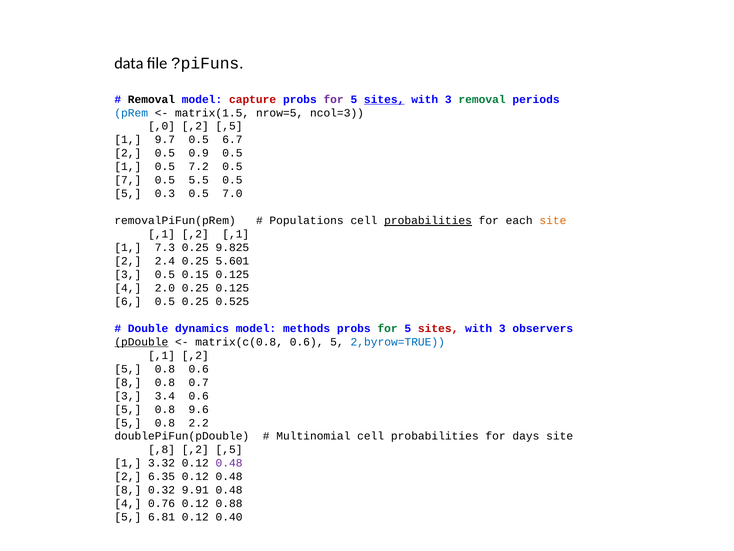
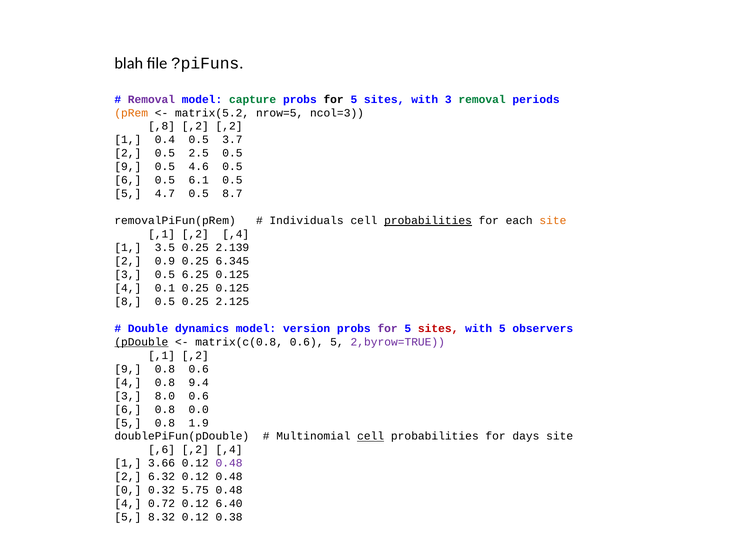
data: data -> blah
Removal at (151, 99) colour: black -> purple
capture colour: red -> green
for at (334, 99) colour: purple -> black
sites at (384, 99) underline: present -> none
pRem colour: blue -> orange
matrix(1.5: matrix(1.5 -> matrix(5.2
,0: ,0 -> ,8
,5 at (229, 126): ,5 -> ,2
9.7: 9.7 -> 0.4
6.7: 6.7 -> 3.7
0.9: 0.9 -> 2.5
1 at (128, 167): 1 -> 9
7.2: 7.2 -> 4.6
7 at (128, 180): 7 -> 6
5.5: 5.5 -> 6.1
0.3: 0.3 -> 4.7
7.0: 7.0 -> 8.7
Populations: Populations -> Individuals
,1 ,2 ,1: ,1 -> ,4
7.3: 7.3 -> 3.5
9.825: 9.825 -> 2.139
2.4: 2.4 -> 0.9
5.601: 5.601 -> 6.345
0.15: 0.15 -> 6.25
2.0: 2.0 -> 0.1
6: 6 -> 8
0.525: 0.525 -> 2.125
methods: methods -> version
for at (388, 328) colour: green -> purple
3 at (502, 328): 3 -> 5
2,byrow=TRUE colour: blue -> purple
5 at (128, 369): 5 -> 9
8 at (128, 382): 8 -> 4
0.7: 0.7 -> 9.4
3.4: 3.4 -> 8.0
5 at (128, 409): 5 -> 6
9.6: 9.6 -> 0.0
2.2: 2.2 -> 1.9
cell at (371, 436) underline: none -> present
,8: ,8 -> ,6
,5 at (229, 449): ,5 -> ,4
3.32: 3.32 -> 3.66
6.35: 6.35 -> 6.32
8 at (128, 490): 8 -> 0
9.91: 9.91 -> 5.75
0.76: 0.76 -> 0.72
0.88: 0.88 -> 6.40
6.81: 6.81 -> 8.32
0.40: 0.40 -> 0.38
